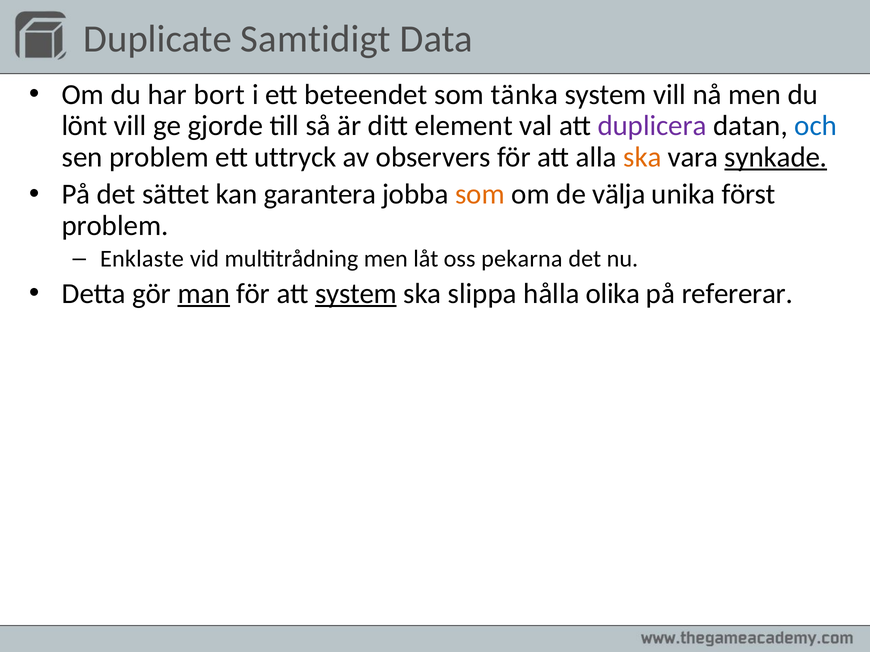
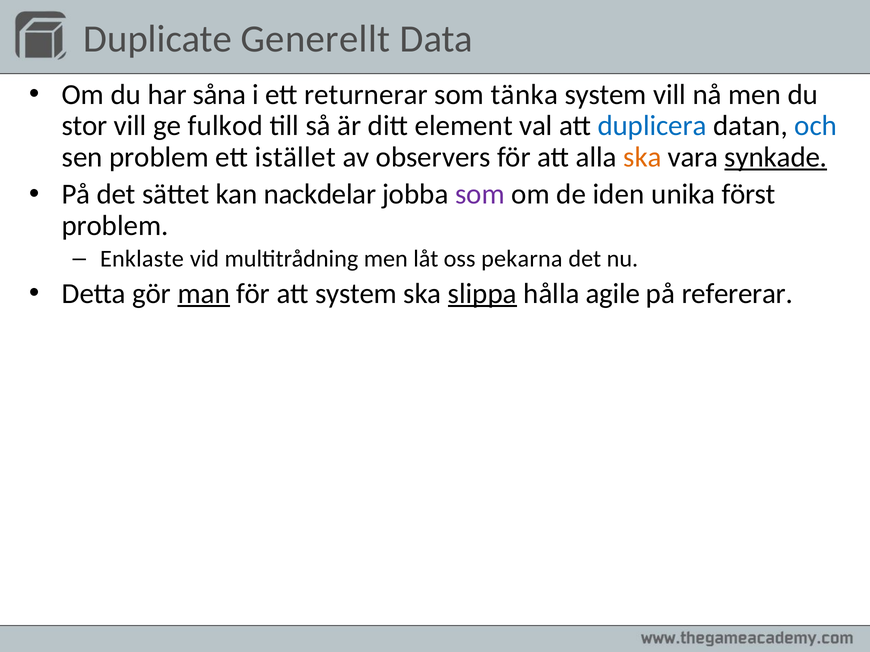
Samtidigt: Samtidigt -> Generellt
bort: bort -> såna
beteendet: beteendet -> returnerar
lönt: lönt -> stor
gjorde: gjorde -> fulkod
duplicera colour: purple -> blue
uttryck: uttryck -> istället
garantera: garantera -> nackdelar
som at (480, 194) colour: orange -> purple
välja: välja -> iden
system at (356, 294) underline: present -> none
slippa underline: none -> present
olika: olika -> agile
